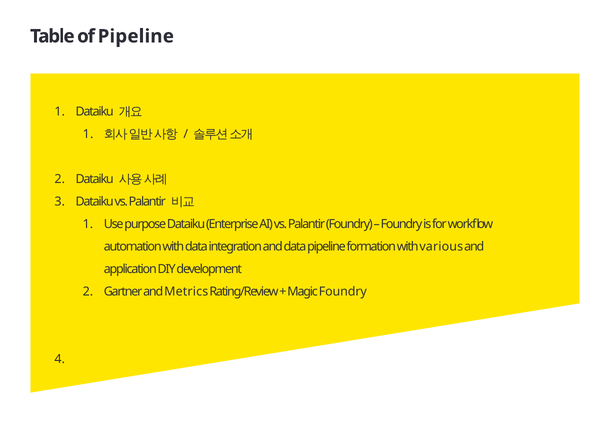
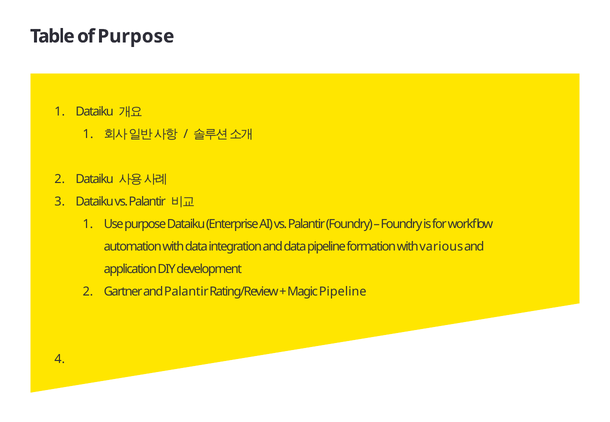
of Pipeline: Pipeline -> Purpose
and Metrics: Metrics -> Palantir
Magic Foundry: Foundry -> Pipeline
